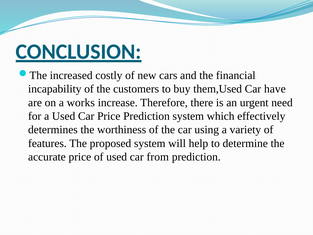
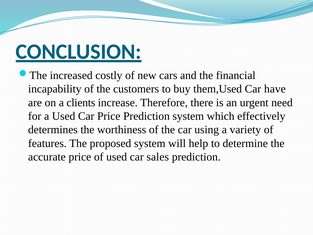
works: works -> clients
from: from -> sales
